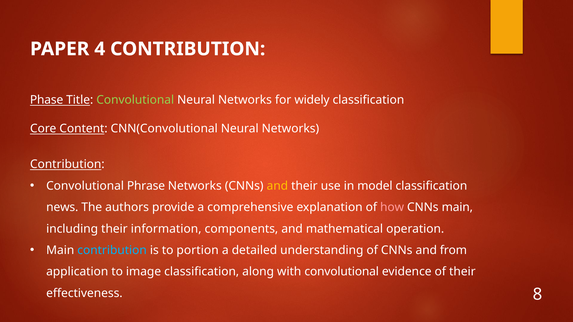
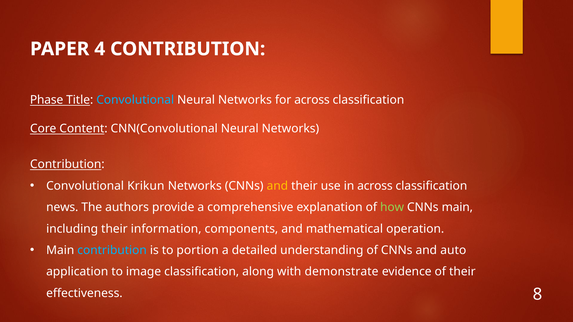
Convolutional at (135, 100) colour: light green -> light blue
for widely: widely -> across
Phrase: Phrase -> Krikun
in model: model -> across
how colour: pink -> light green
from: from -> auto
with convolutional: convolutional -> demonstrate
